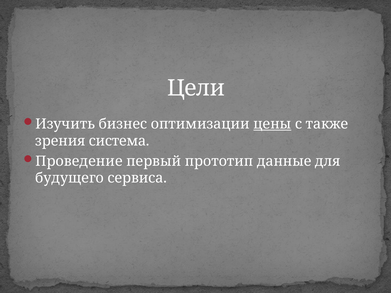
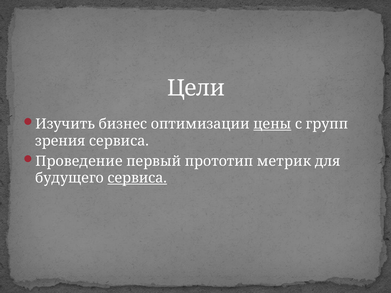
также: также -> групп
зрения система: система -> сервиса
данные: данные -> метрик
сервиса at (137, 178) underline: none -> present
